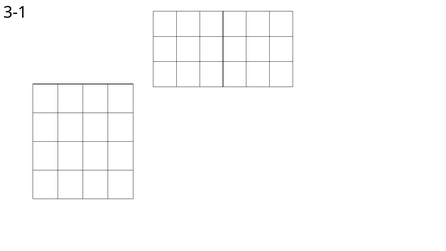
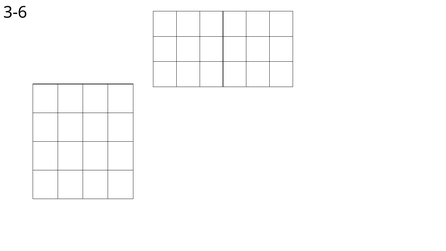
3-1: 3-1 -> 3-6
